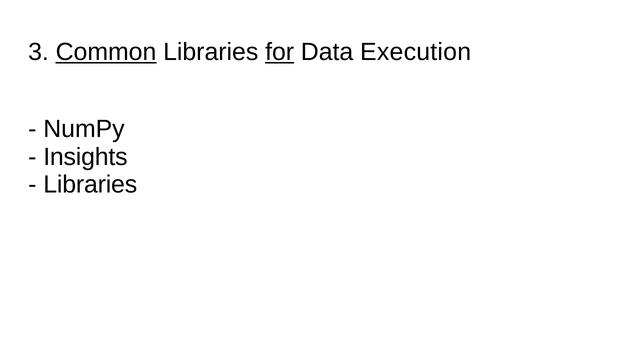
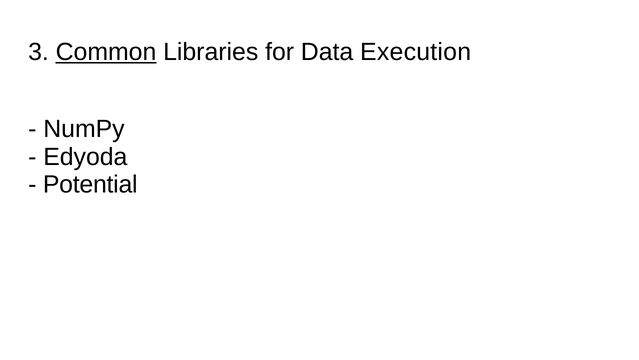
for underline: present -> none
Insights: Insights -> Edyoda
Libraries at (90, 184): Libraries -> Potential
